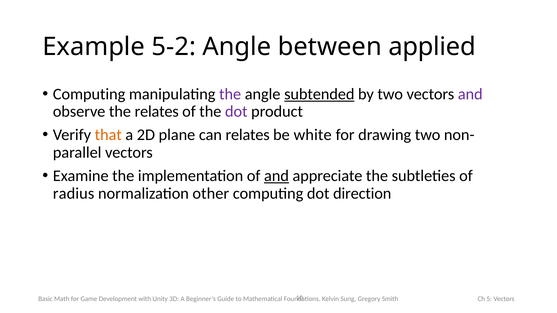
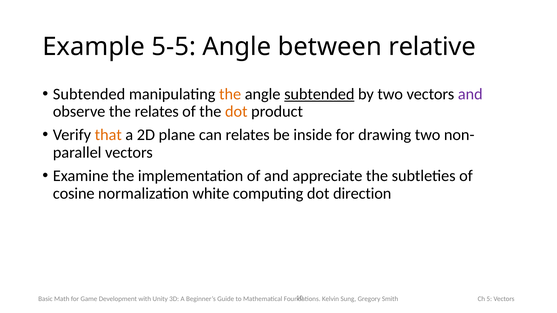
5-2: 5-2 -> 5-5
applied: applied -> relative
Computing at (89, 94): Computing -> Subtended
the at (230, 94) colour: purple -> orange
dot at (236, 112) colour: purple -> orange
white: white -> inside
and at (276, 176) underline: present -> none
radius: radius -> cosine
other: other -> white
